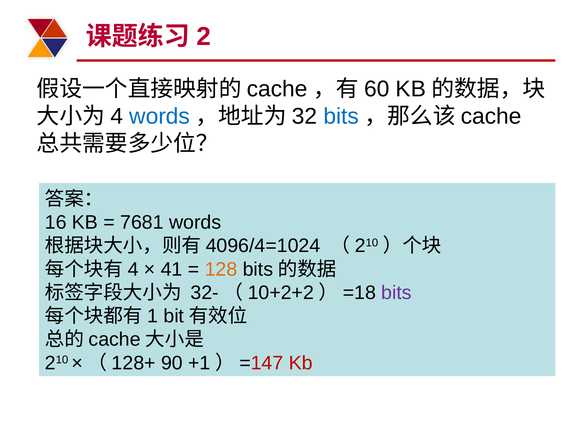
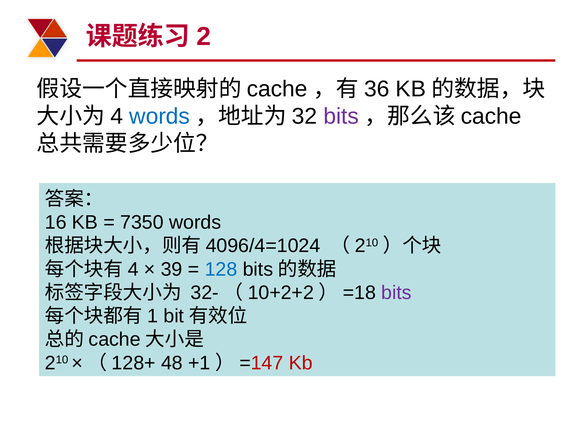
60: 60 -> 36
bits at (341, 117) colour: blue -> purple
7681: 7681 -> 7350
41: 41 -> 39
128 colour: orange -> blue
90: 90 -> 48
